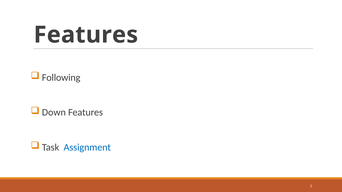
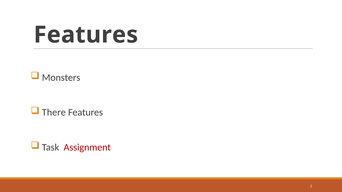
Following: Following -> Monsters
Down: Down -> There
Assignment colour: blue -> red
